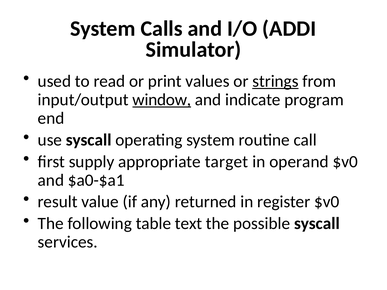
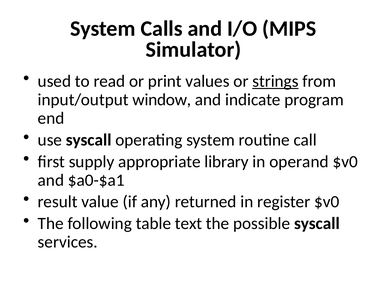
ADDI: ADDI -> MIPS
window underline: present -> none
target: target -> library
